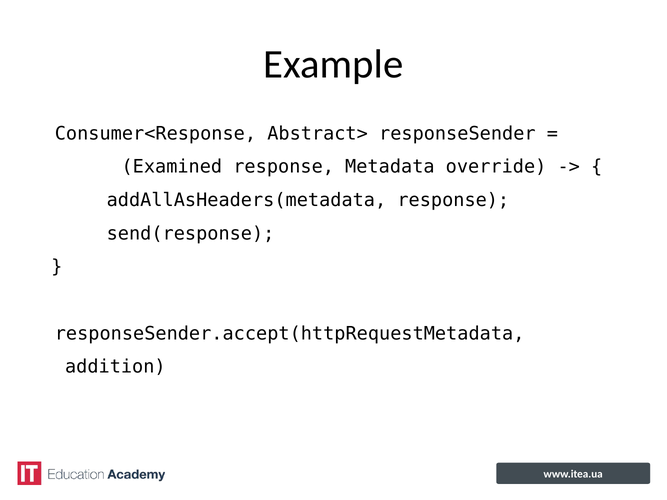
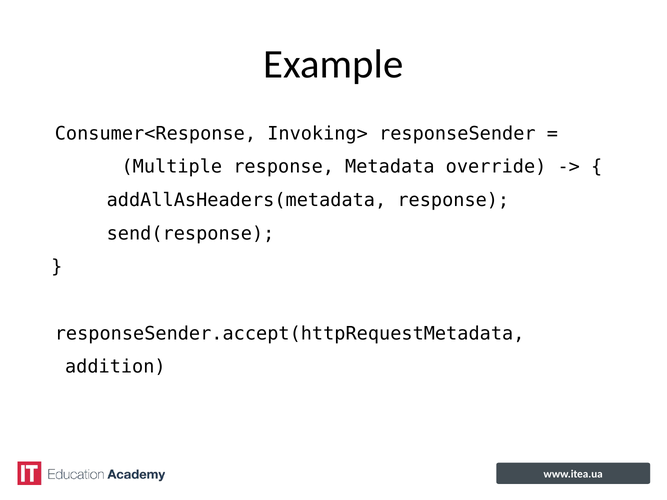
Abstract>: Abstract> -> Invoking>
Examined: Examined -> Multiple
